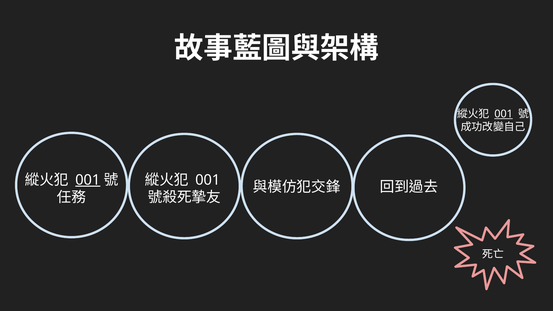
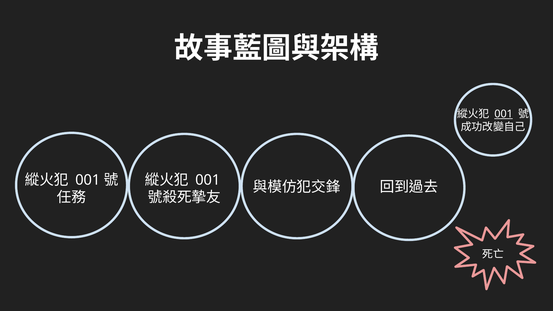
001 at (88, 180) underline: present -> none
